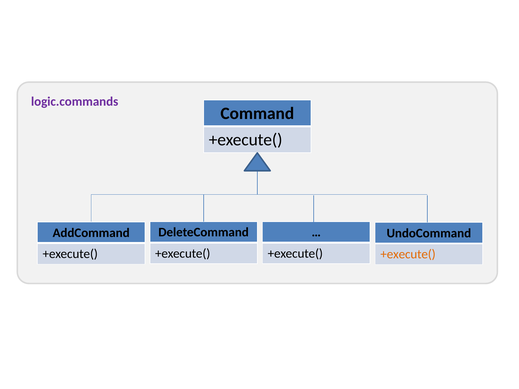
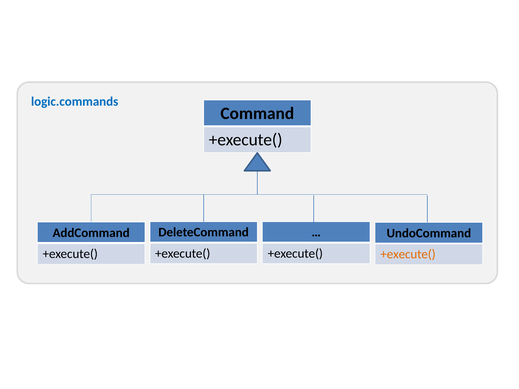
logic.commands colour: purple -> blue
